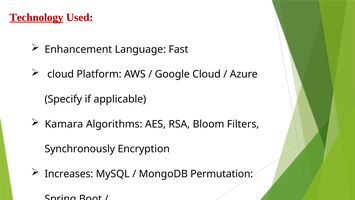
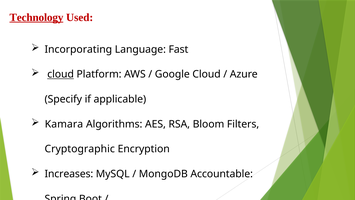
Enhancement: Enhancement -> Incorporating
cloud at (61, 74) underline: none -> present
Synchronously: Synchronously -> Cryptographic
Permutation: Permutation -> Accountable
